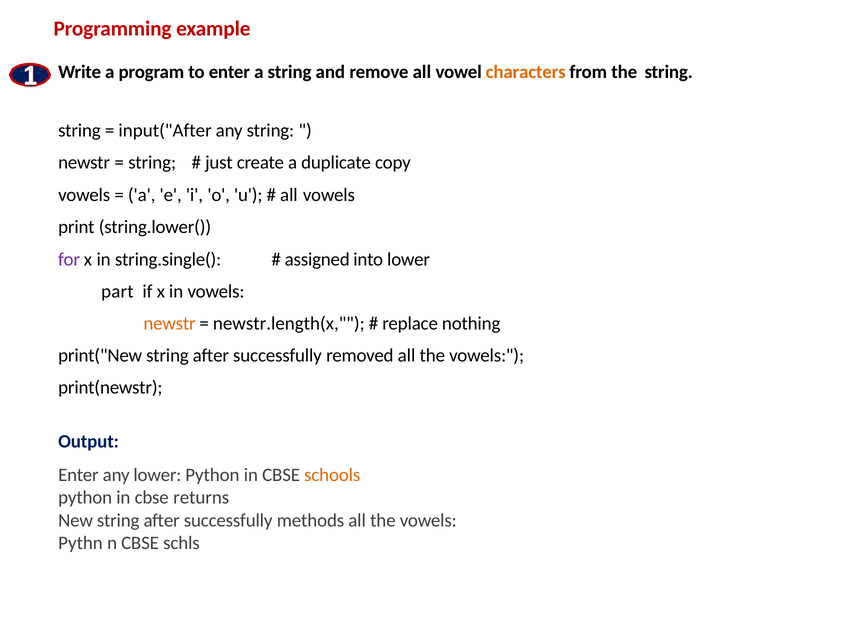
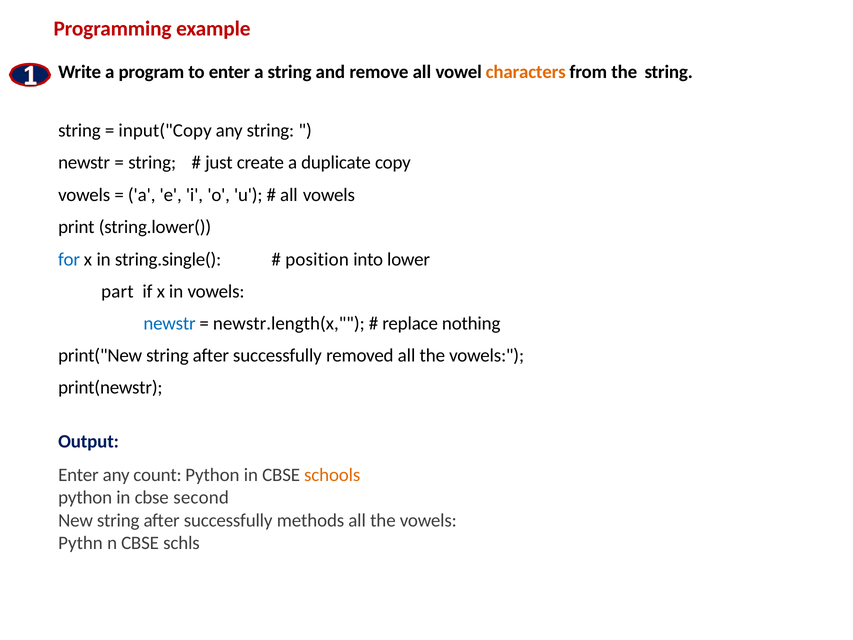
input("After: input("After -> input("Copy
for colour: purple -> blue
assigned: assigned -> position
newstr at (170, 323) colour: orange -> blue
any lower: lower -> count
returns: returns -> second
